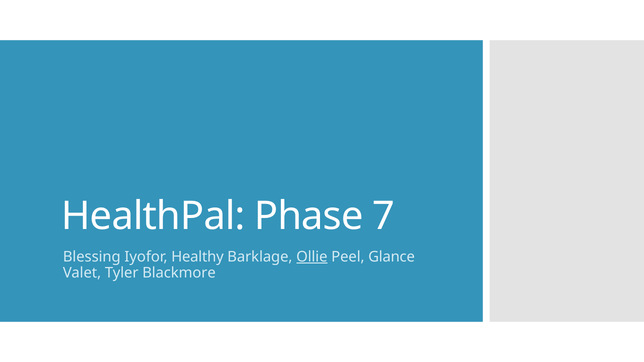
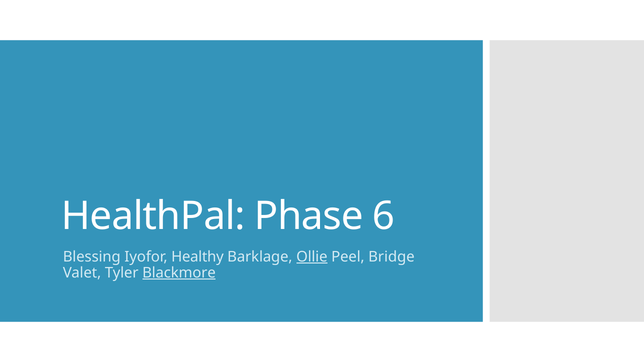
7: 7 -> 6
Glance: Glance -> Bridge
Blackmore underline: none -> present
